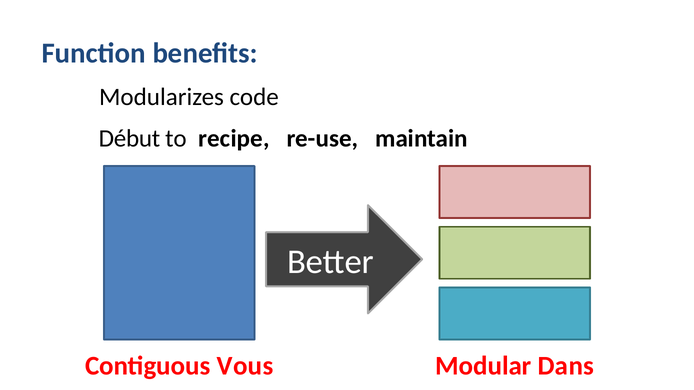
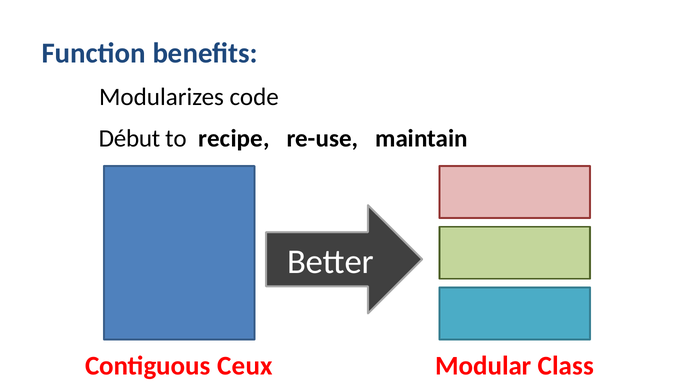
Vous: Vous -> Ceux
Dans: Dans -> Class
